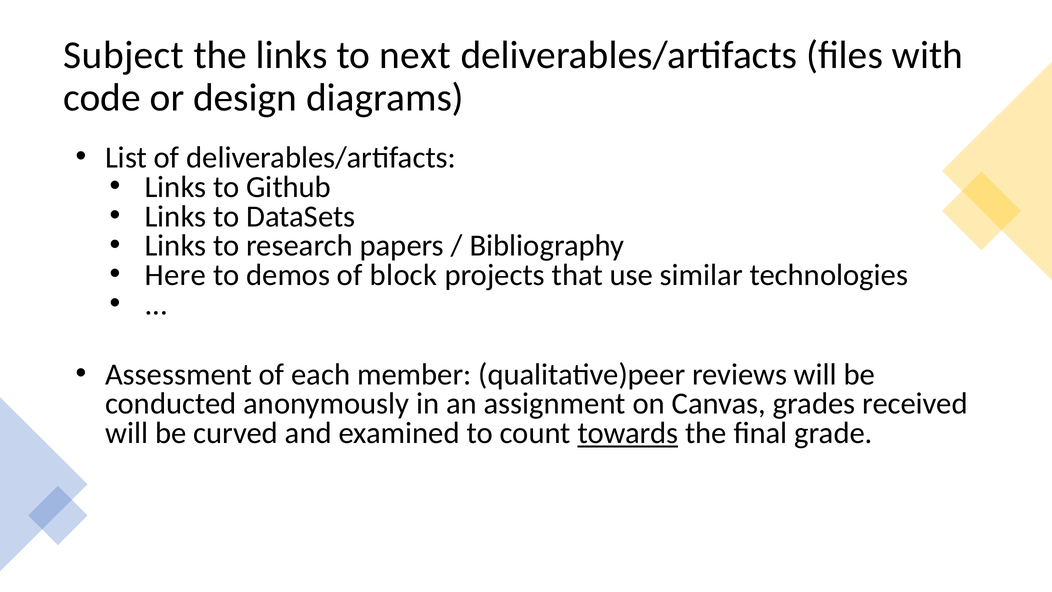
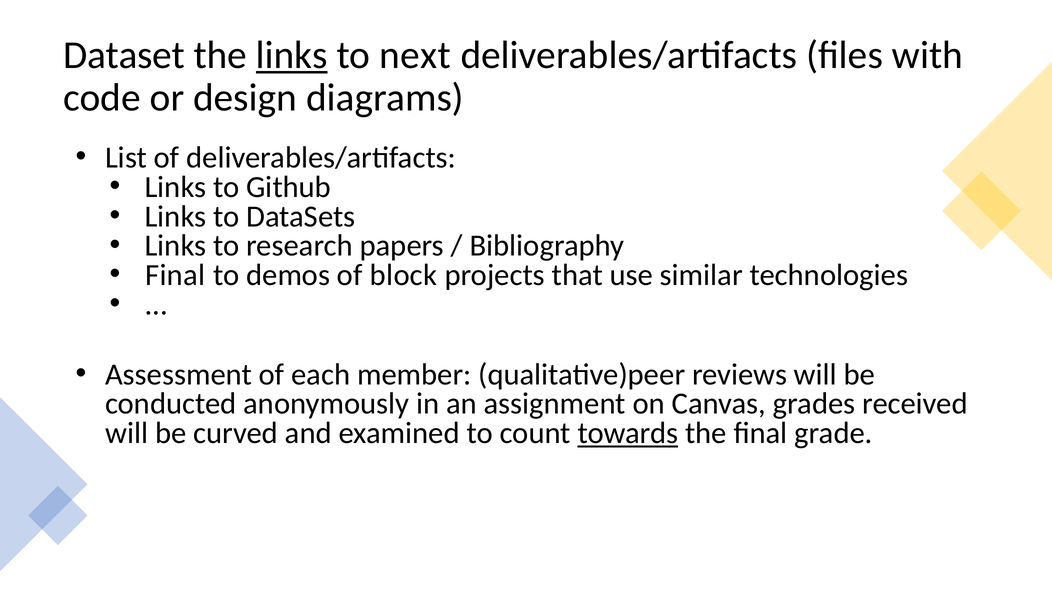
Subject: Subject -> Dataset
links at (292, 55) underline: none -> present
Here at (175, 275): Here -> Final
